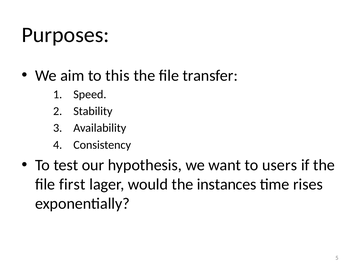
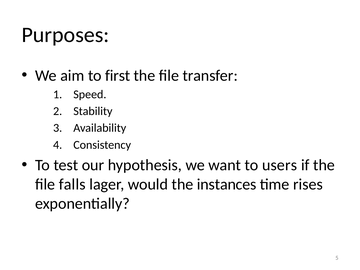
this: this -> first
first: first -> falls
